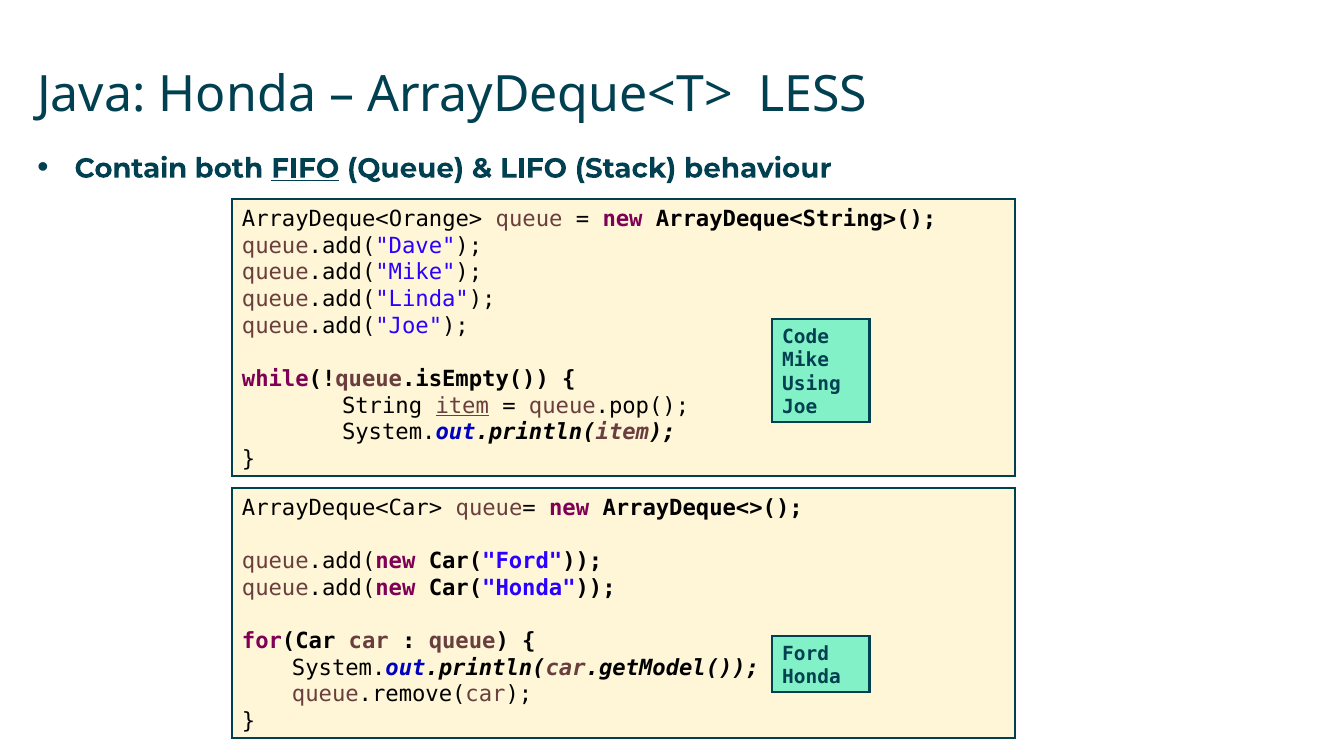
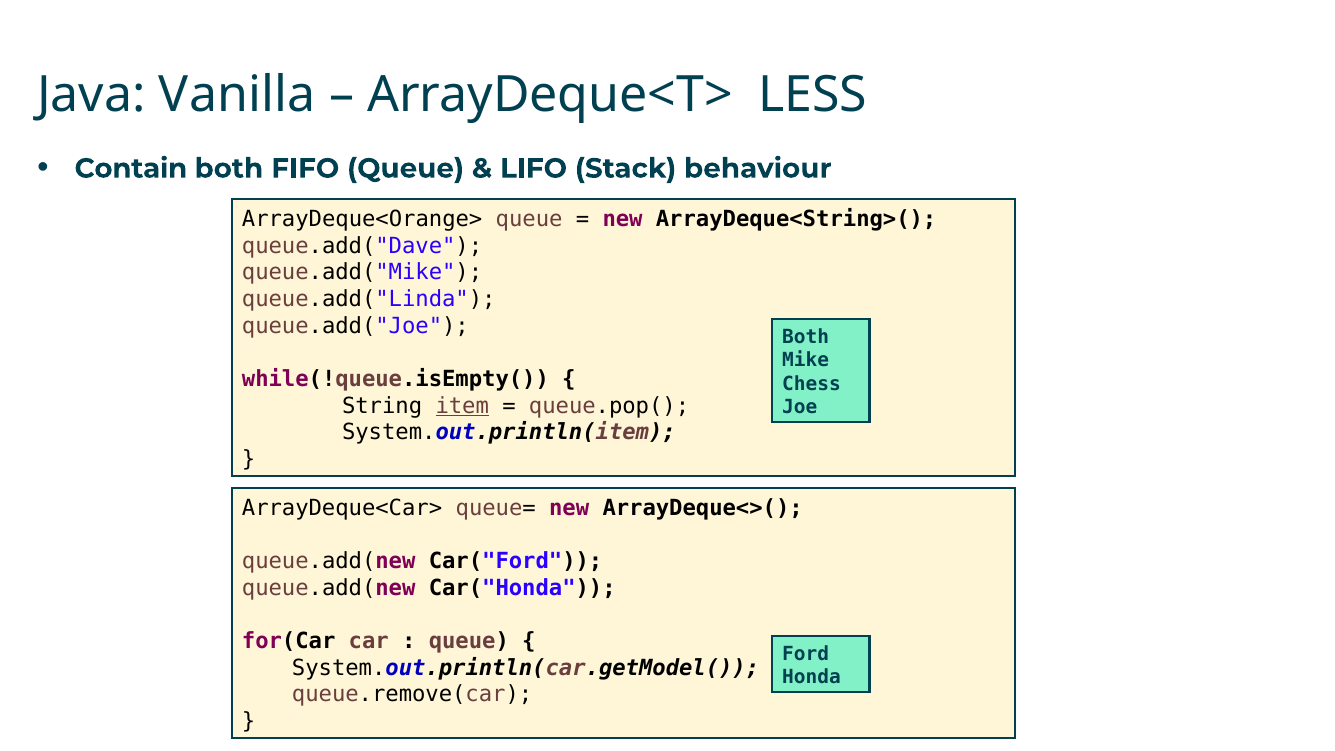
Java Honda: Honda -> Vanilla
FIFO underline: present -> none
Code at (806, 337): Code -> Both
Using: Using -> Chess
